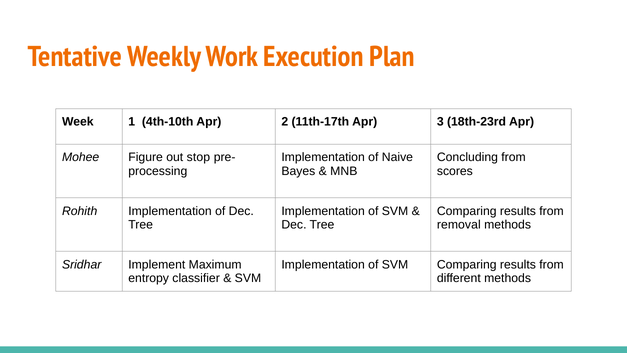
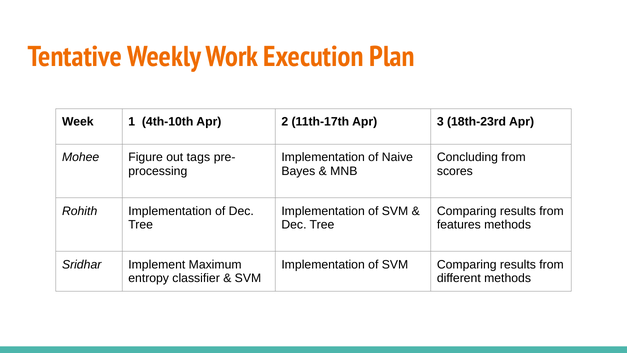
stop: stop -> tags
removal: removal -> features
